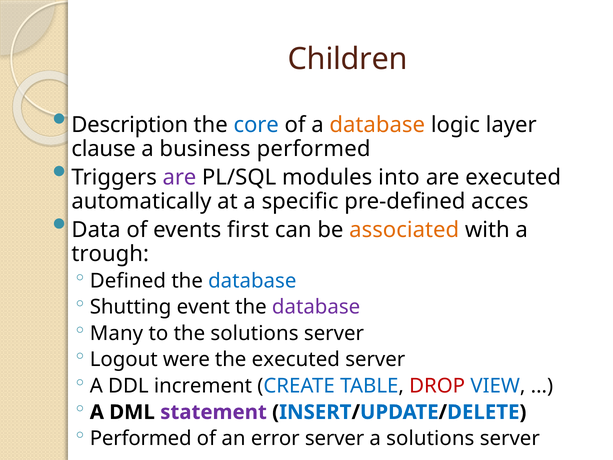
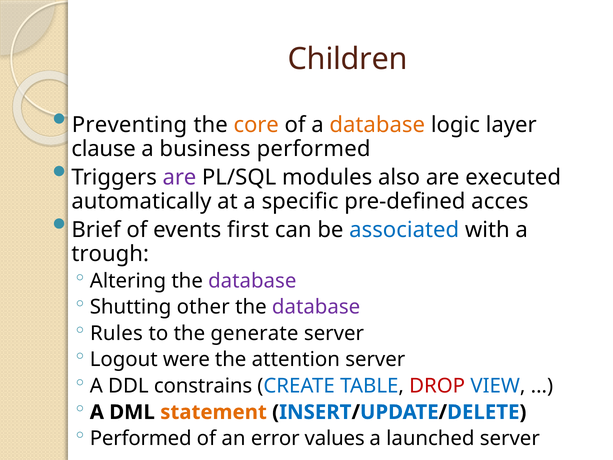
Description: Description -> Preventing
core colour: blue -> orange
into: into -> also
Data: Data -> Brief
associated colour: orange -> blue
Defined: Defined -> Altering
database at (252, 281) colour: blue -> purple
event: event -> other
Many: Many -> Rules
the solutions: solutions -> generate
the executed: executed -> attention
increment: increment -> constrains
statement colour: purple -> orange
error server: server -> values
a solutions: solutions -> launched
